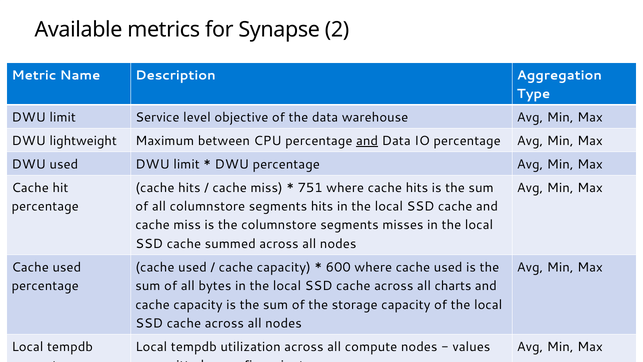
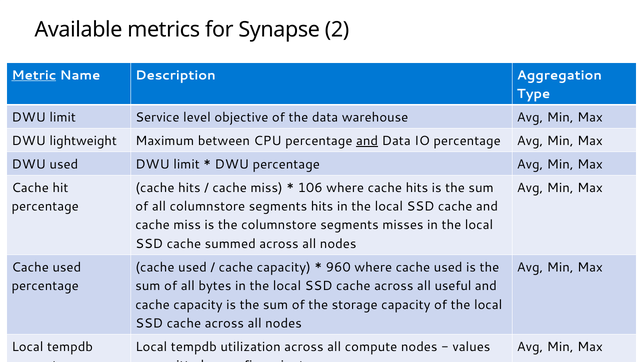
Metric underline: none -> present
751: 751 -> 106
600: 600 -> 960
charts: charts -> useful
